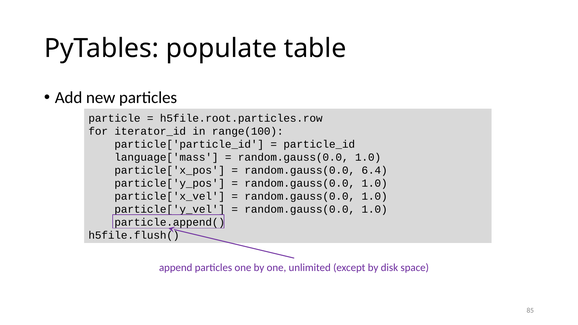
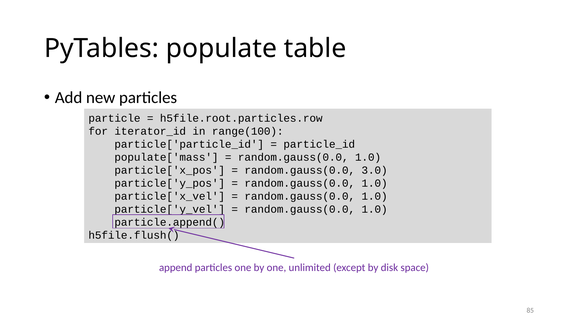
language['mass: language['mass -> populate['mass
6.4: 6.4 -> 3.0
